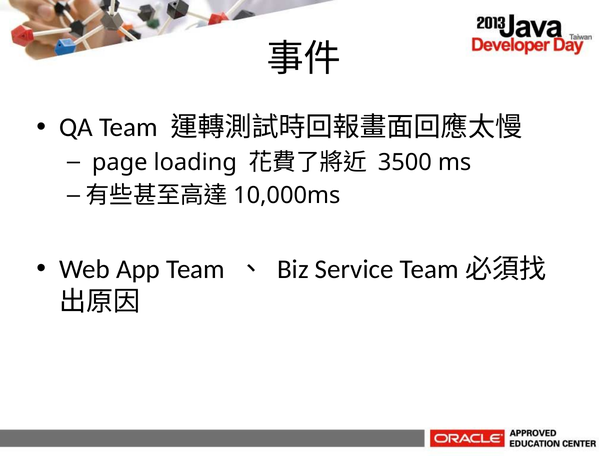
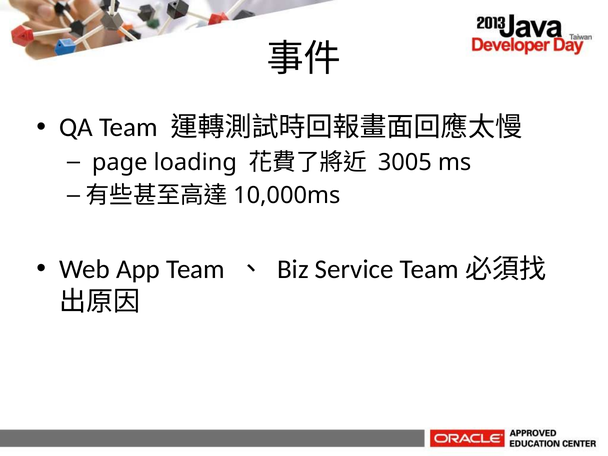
3500: 3500 -> 3005
